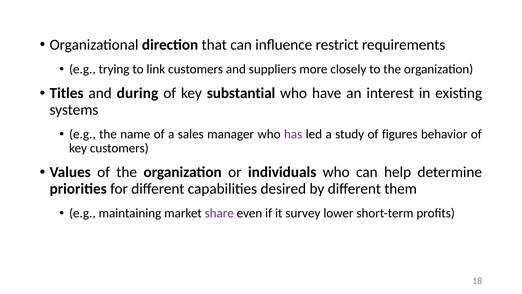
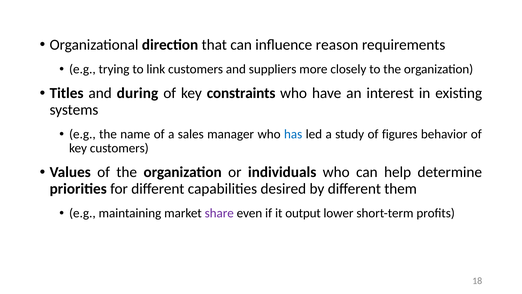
restrict: restrict -> reason
substantial: substantial -> constraints
has colour: purple -> blue
survey: survey -> output
